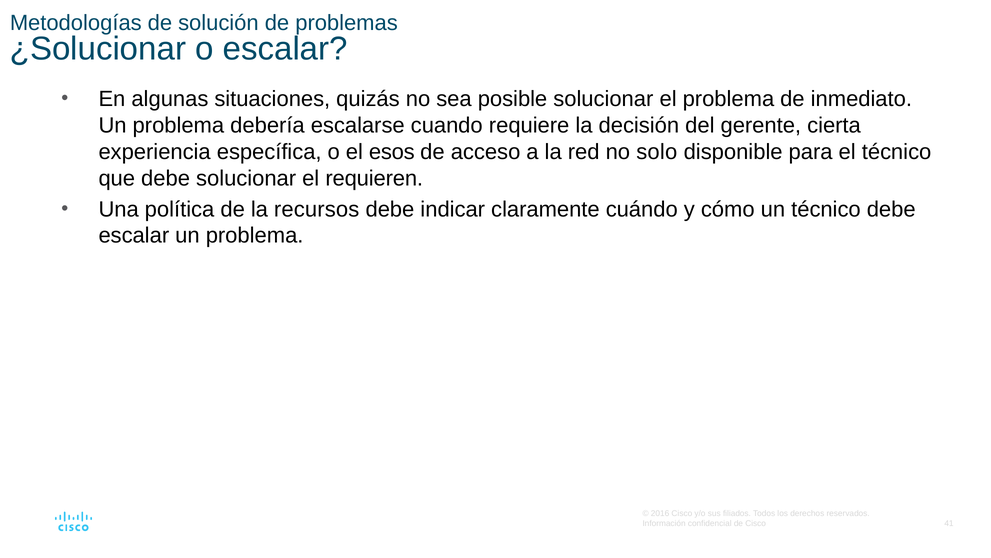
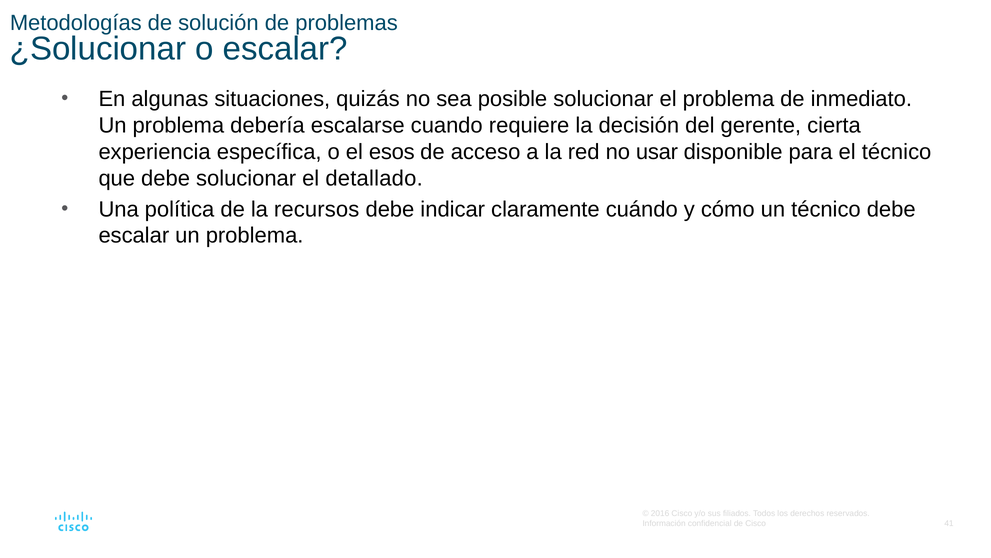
solo: solo -> usar
requieren: requieren -> detallado
